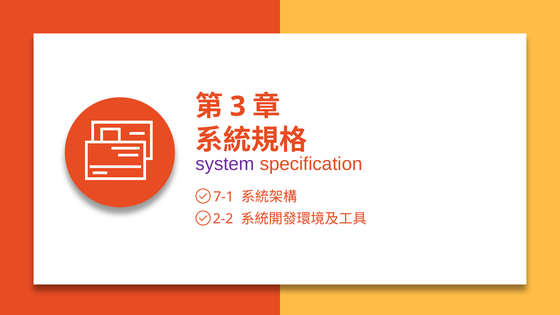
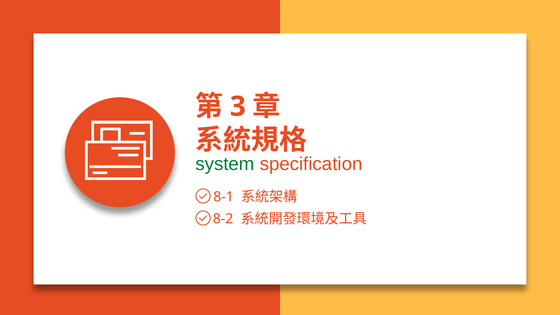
system colour: purple -> green
7-1: 7-1 -> 8-1
2-2: 2-2 -> 8-2
